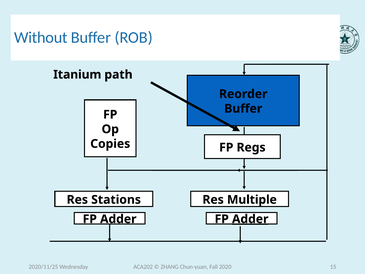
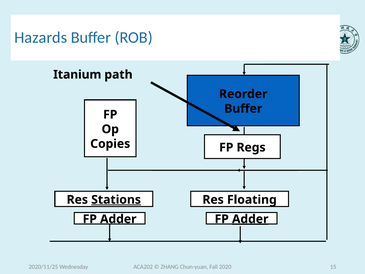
Without: Without -> Hazards
Stations underline: none -> present
Multiple: Multiple -> Floating
